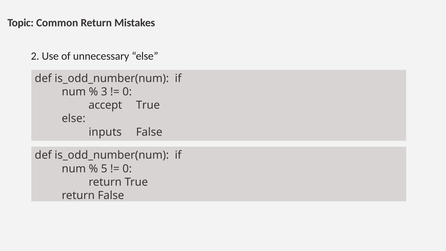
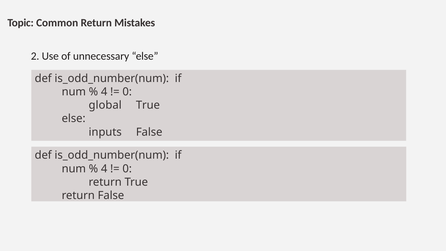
3 at (104, 92): 3 -> 4
accept: accept -> global
5 at (104, 169): 5 -> 4
